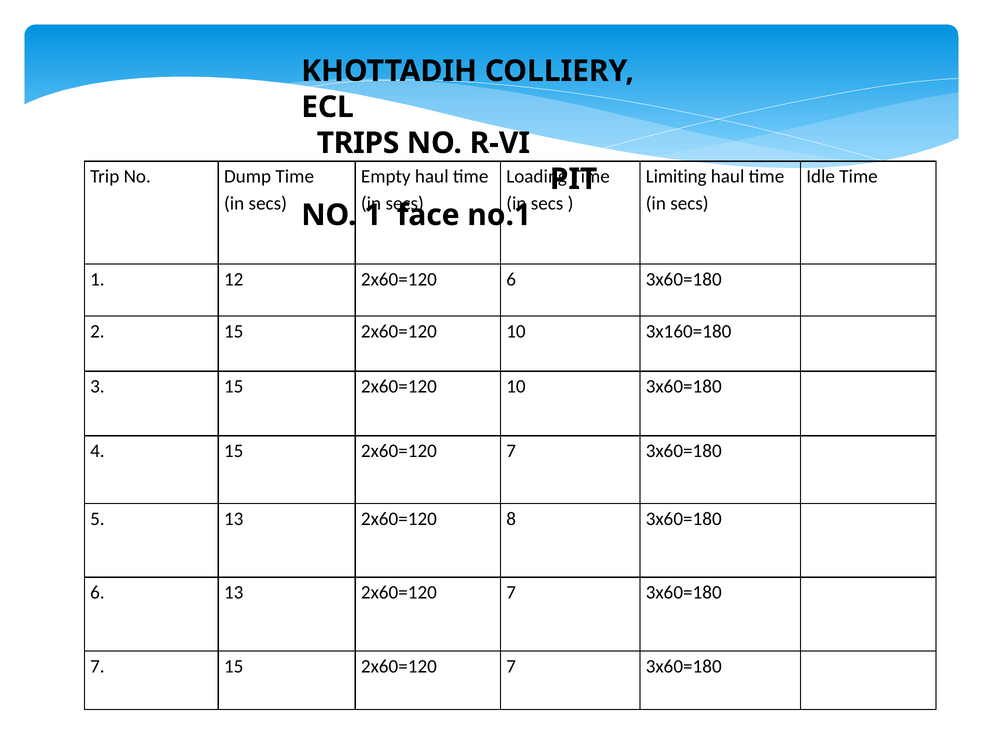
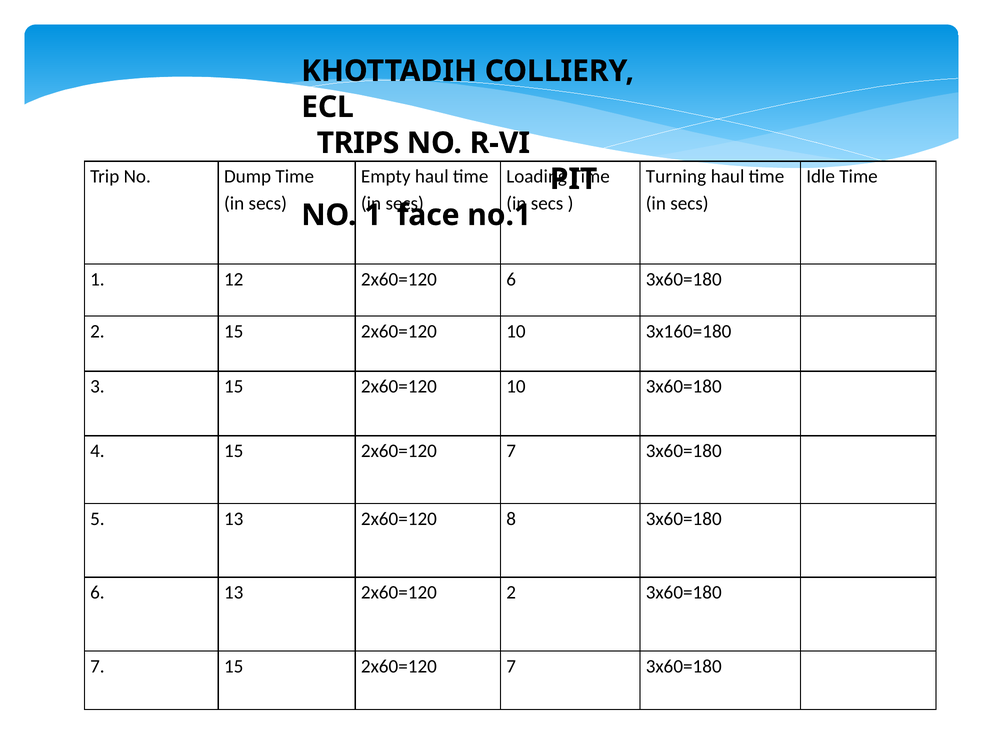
Limiting: Limiting -> Turning
13 2x60=120 7: 7 -> 2
